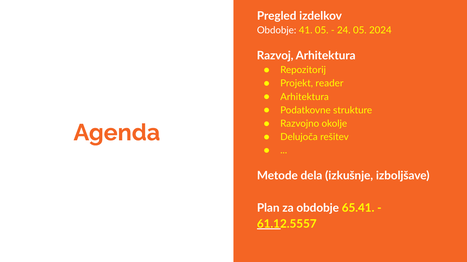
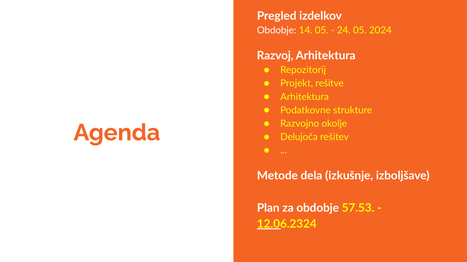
41: 41 -> 14
reader: reader -> rešitve
65.41: 65.41 -> 57.53
61.12.5557: 61.12.5557 -> 12.06.2324
